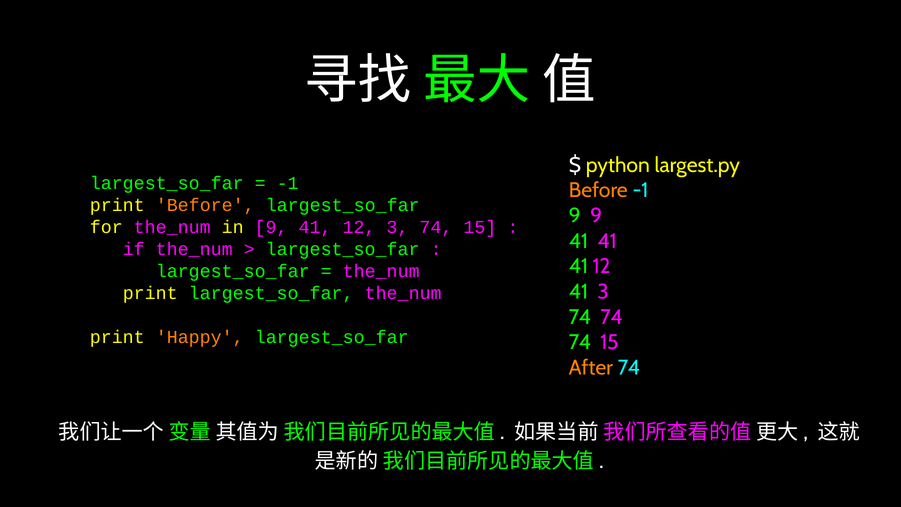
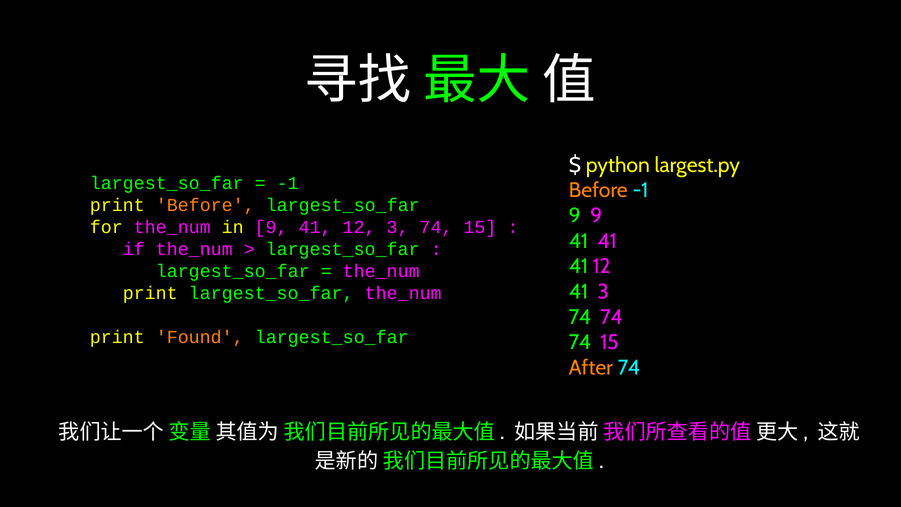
Happy: Happy -> Found
